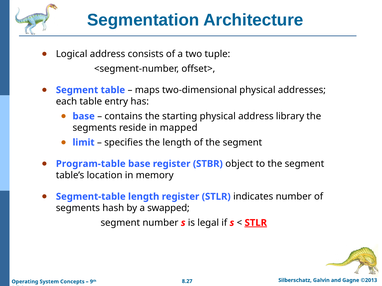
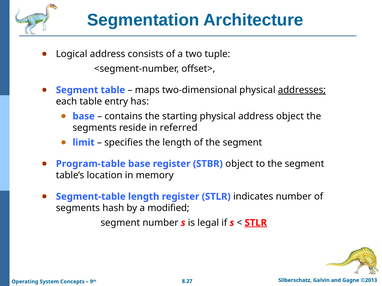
addresses underline: none -> present
address library: library -> object
mapped: mapped -> referred
swapped: swapped -> modified
